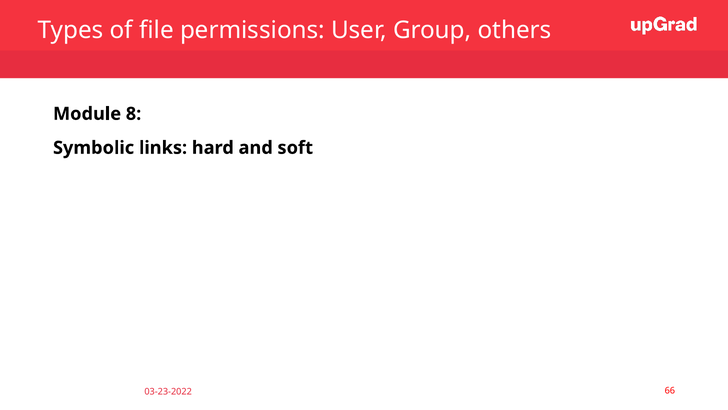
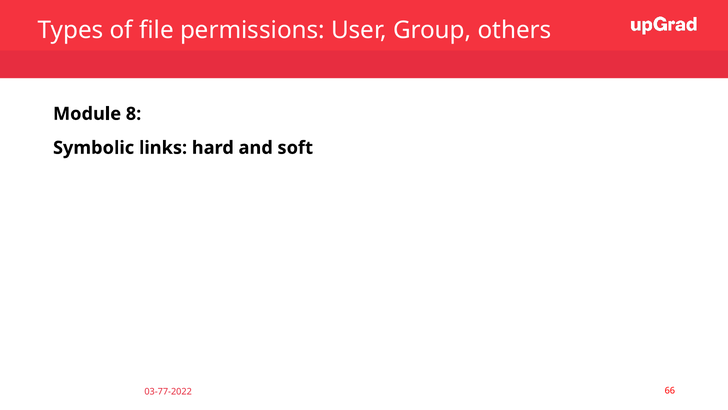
03-23-2022: 03-23-2022 -> 03-77-2022
